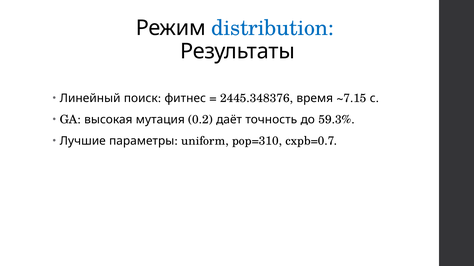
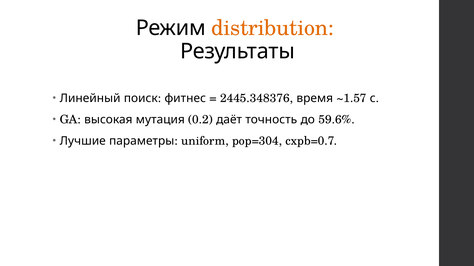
distribution colour: blue -> orange
~7.15: ~7.15 -> ~1.57
59.3%: 59.3% -> 59.6%
pop=310: pop=310 -> pop=304
